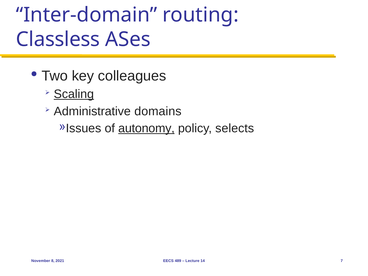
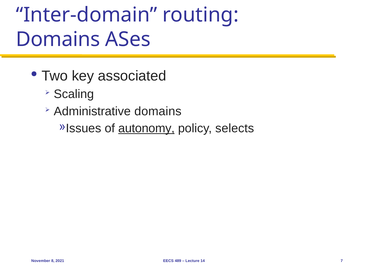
Classless at (58, 39): Classless -> Domains
colleagues: colleagues -> associated
Scaling underline: present -> none
